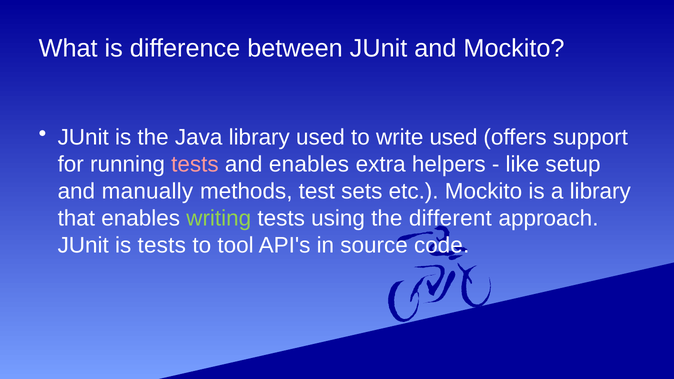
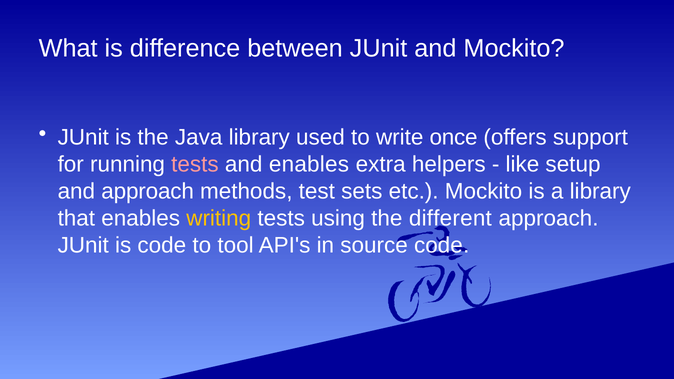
write used: used -> once
and manually: manually -> approach
writing colour: light green -> yellow
is tests: tests -> code
